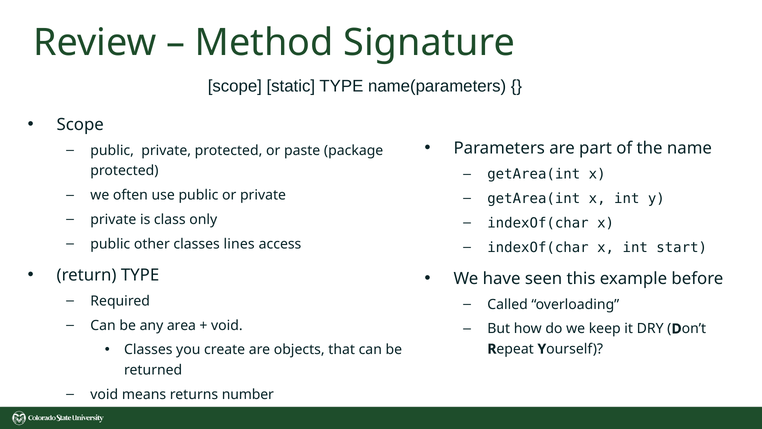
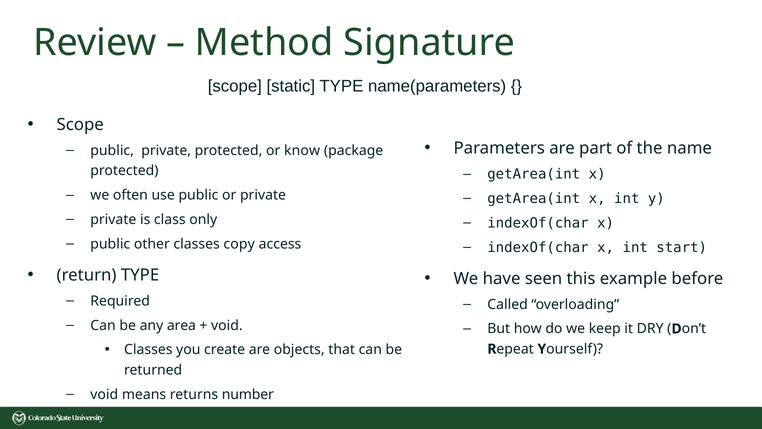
paste: paste -> know
lines: lines -> copy
